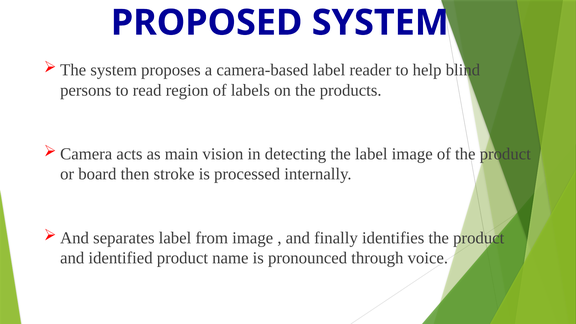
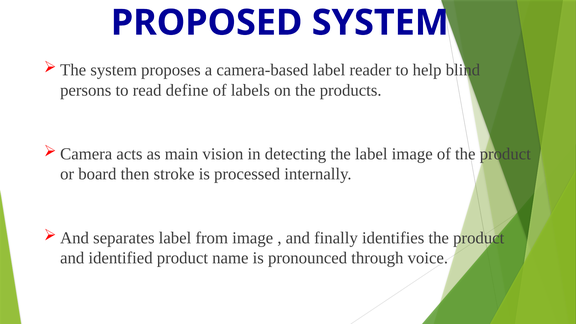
region: region -> define
